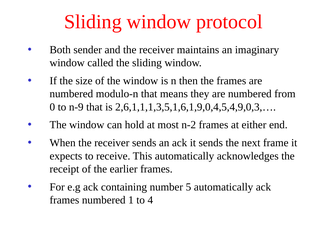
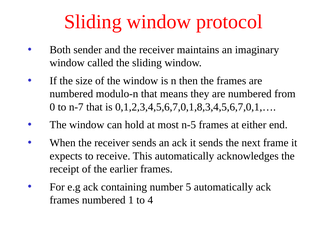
n-9: n-9 -> n-7
2,6,1,1,1,3,5,1,6,1,9,0,4,5,4,9,0,3,…: 2,6,1,1,1,3,5,1,6,1,9,0,4,5,4,9,0,3,… -> 0,1,2,3,4,5,6,7,0,1,8,3,4,5,6,7,0,1,…
n-2: n-2 -> n-5
